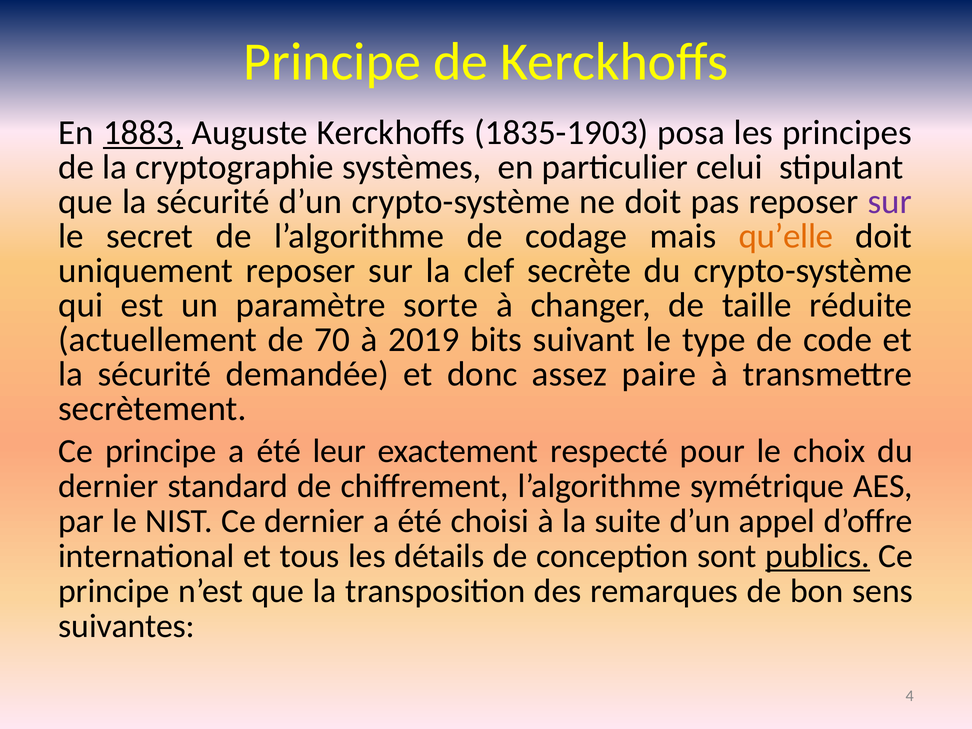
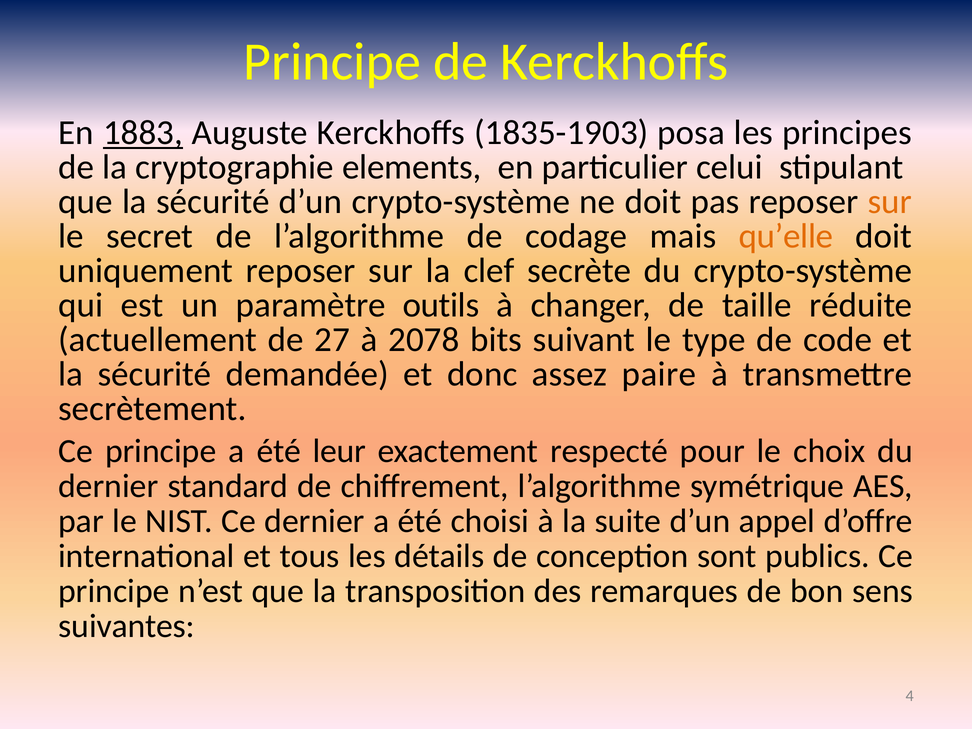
systèmes: systèmes -> elements
sur at (890, 202) colour: purple -> orange
sorte: sorte -> outils
70: 70 -> 27
2019: 2019 -> 2078
publics underline: present -> none
